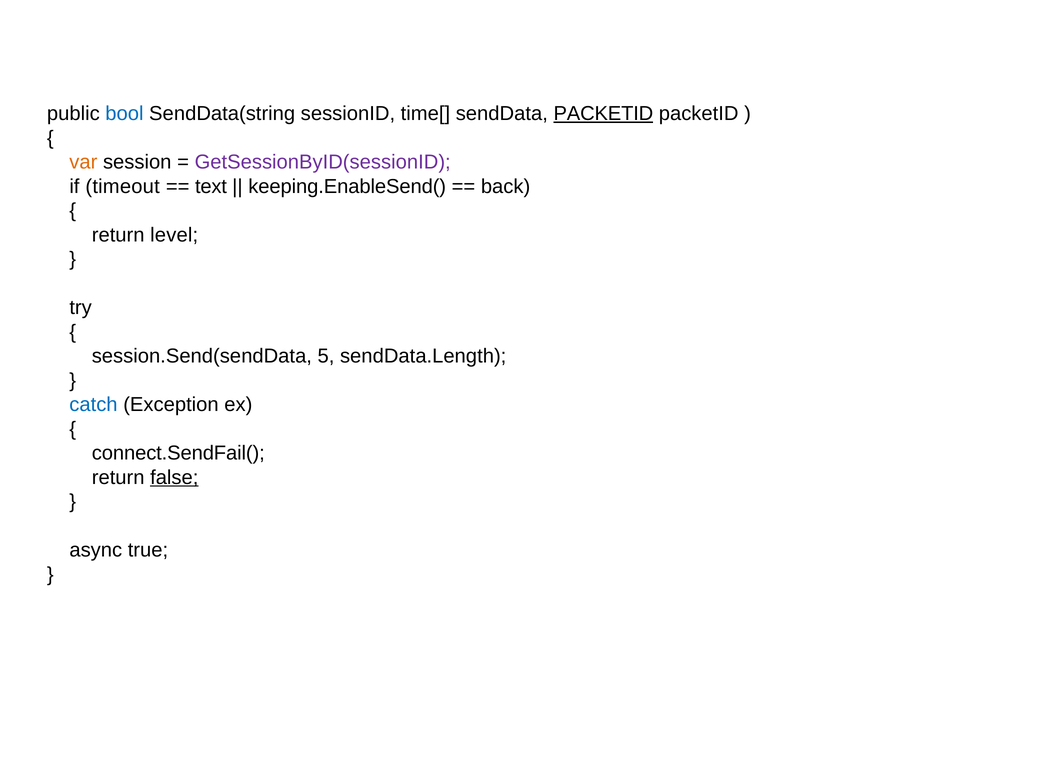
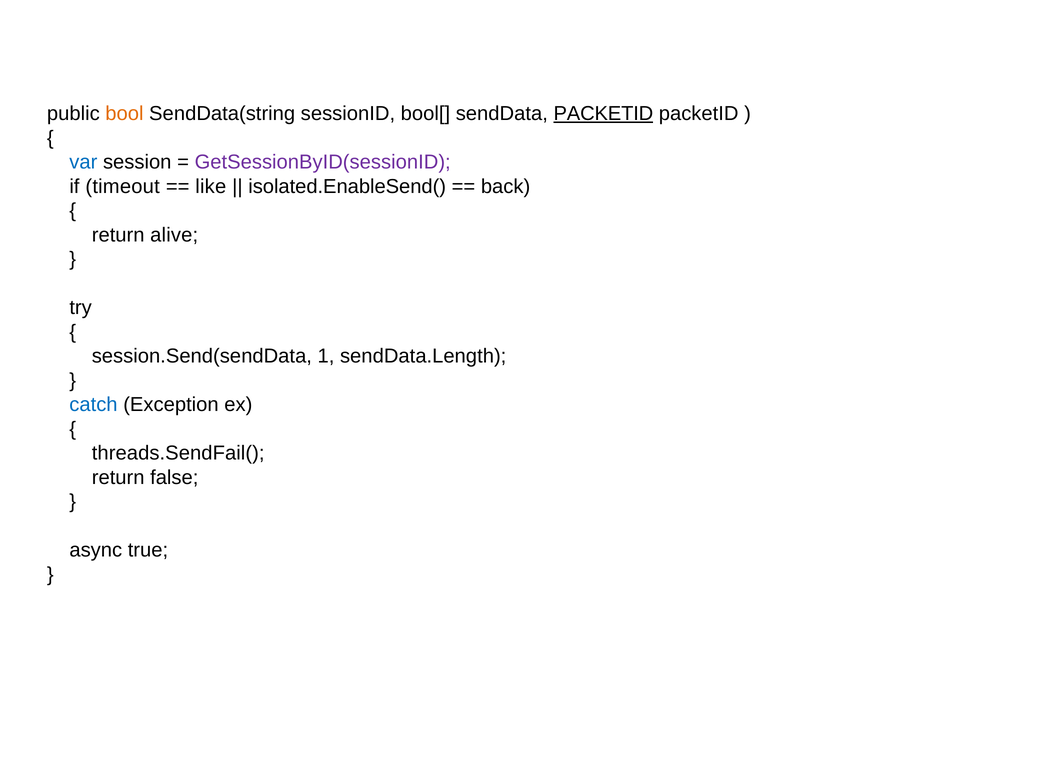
bool colour: blue -> orange
time[: time[ -> bool[
var colour: orange -> blue
text: text -> like
keeping.EnableSend(: keeping.EnableSend( -> isolated.EnableSend(
level: level -> alive
5: 5 -> 1
connect.SendFail(: connect.SendFail( -> threads.SendFail(
false underline: present -> none
